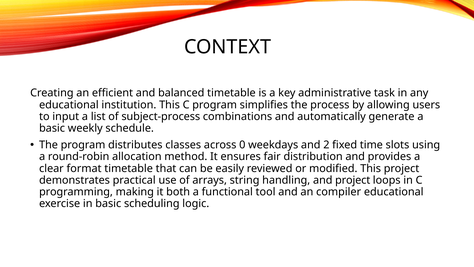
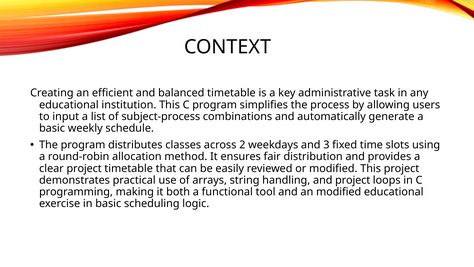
0: 0 -> 2
2: 2 -> 3
clear format: format -> project
an compiler: compiler -> modified
